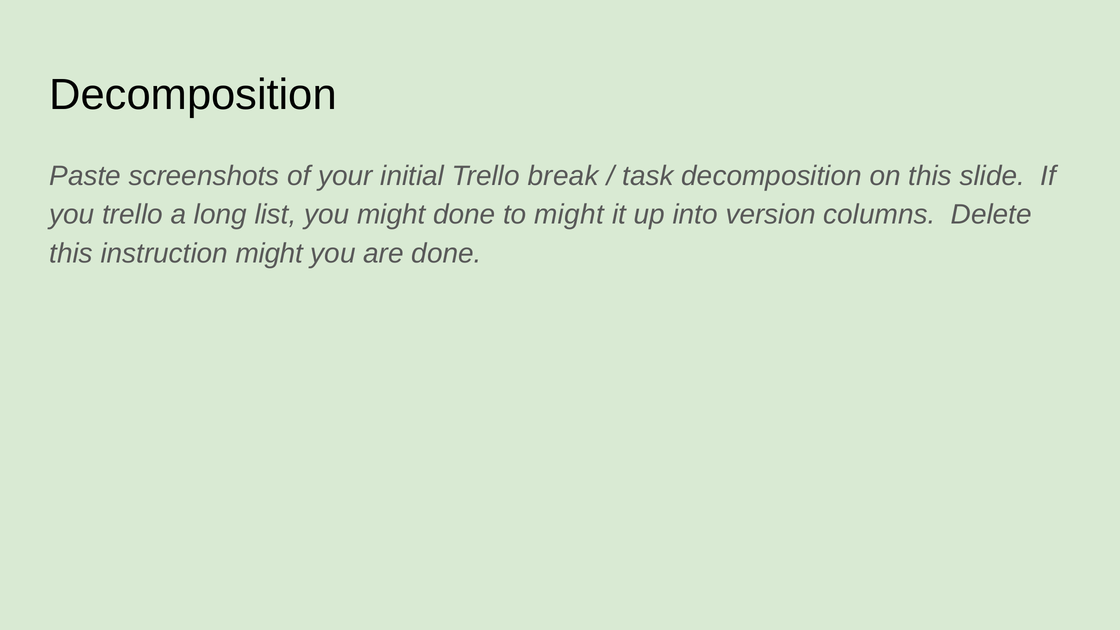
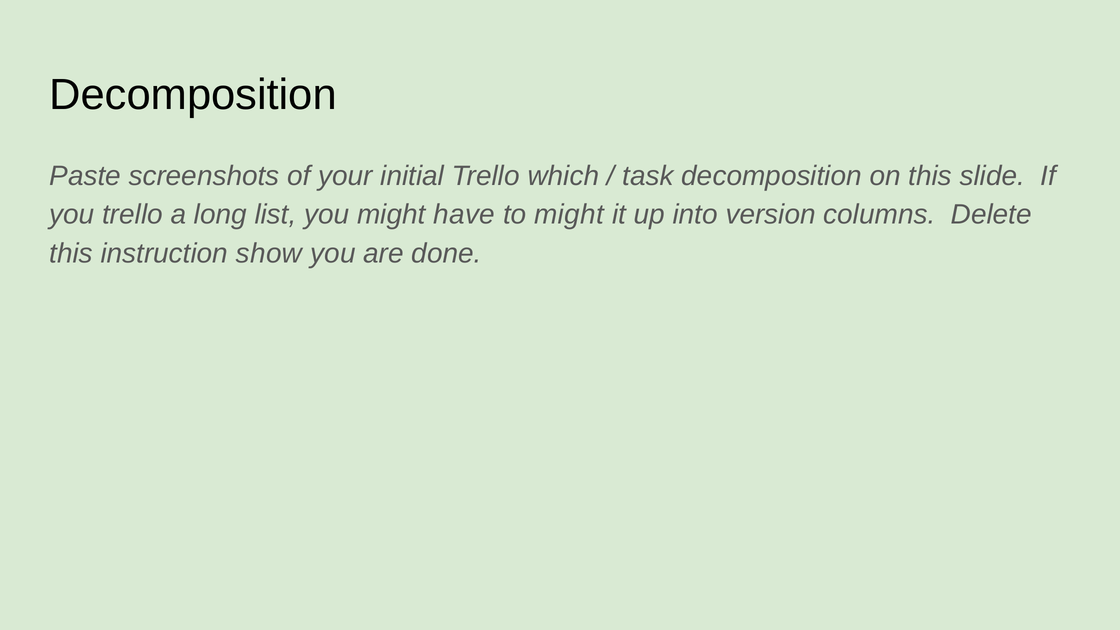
break: break -> which
might done: done -> have
instruction might: might -> show
